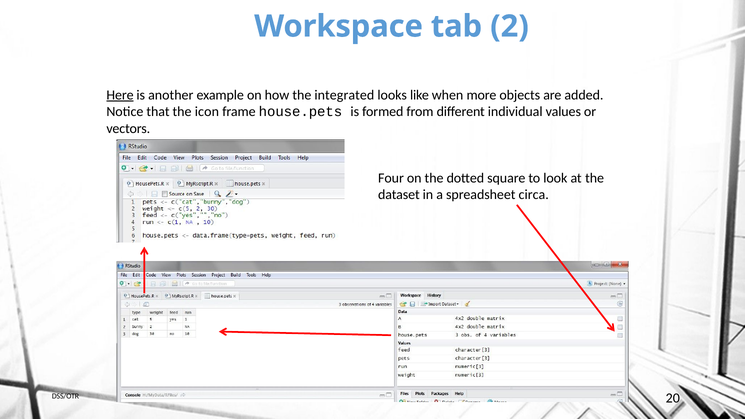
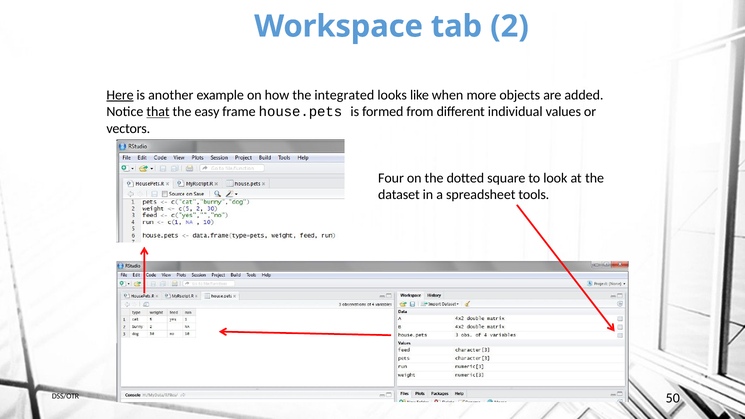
that underline: none -> present
icon: icon -> easy
circa: circa -> tools
20: 20 -> 50
